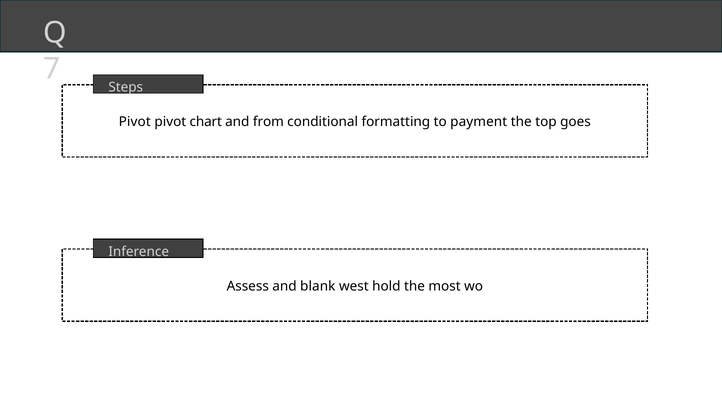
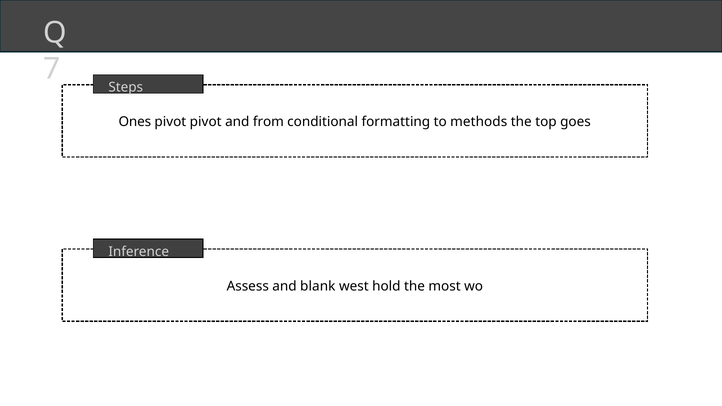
Pivot at (135, 122): Pivot -> Ones
pivot chart: chart -> pivot
payment: payment -> methods
